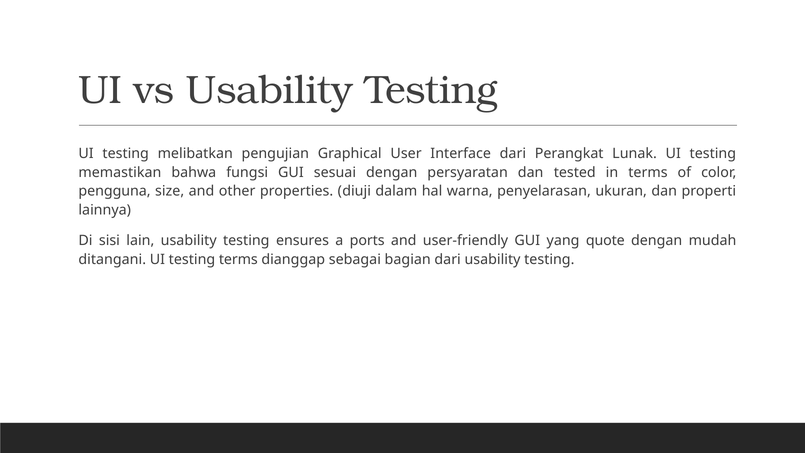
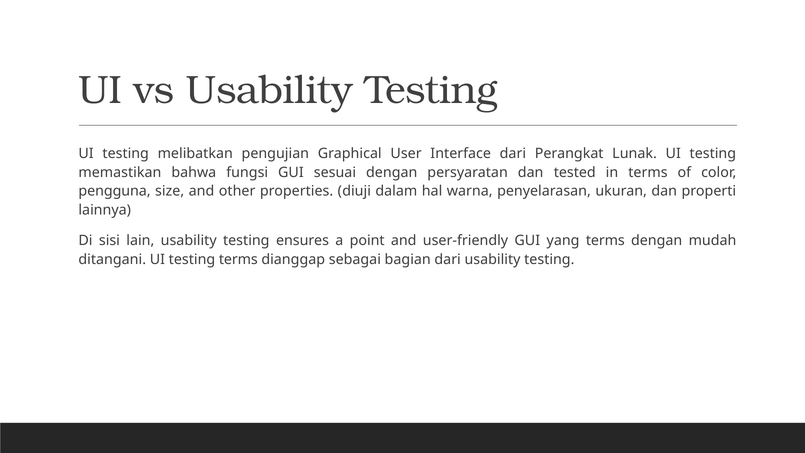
ports: ports -> point
yang quote: quote -> terms
